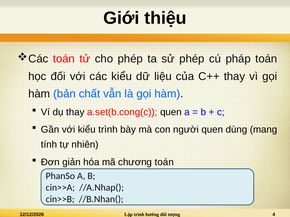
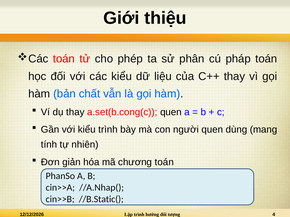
sử phép: phép -> phân
//B.Nhan(: //B.Nhan( -> //B.Static(
